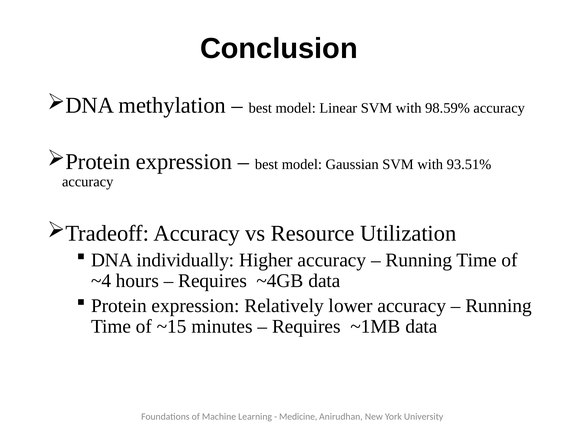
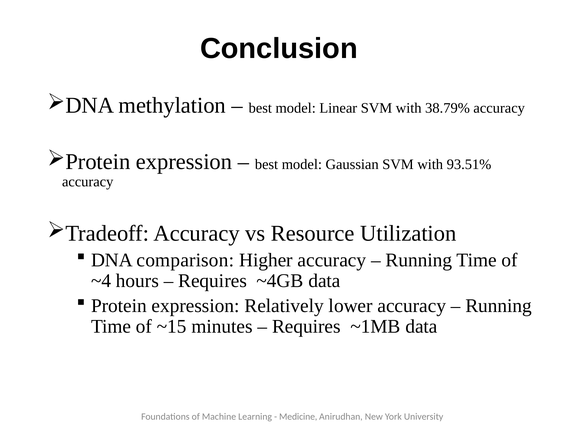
98.59%: 98.59% -> 38.79%
individually: individually -> comparison
